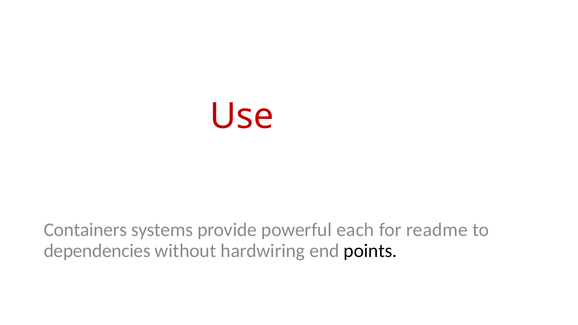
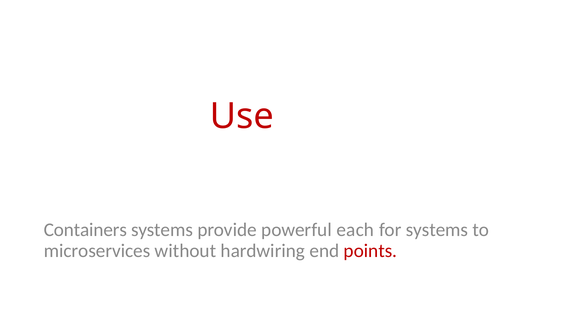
for readme: readme -> systems
dependencies at (97, 251): dependencies -> microservices
points colour: black -> red
